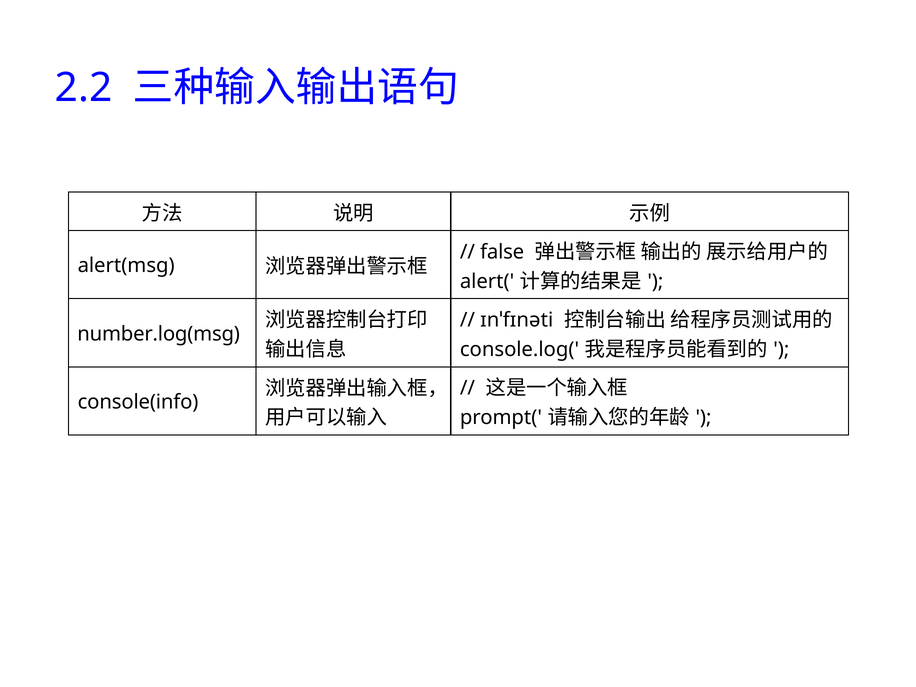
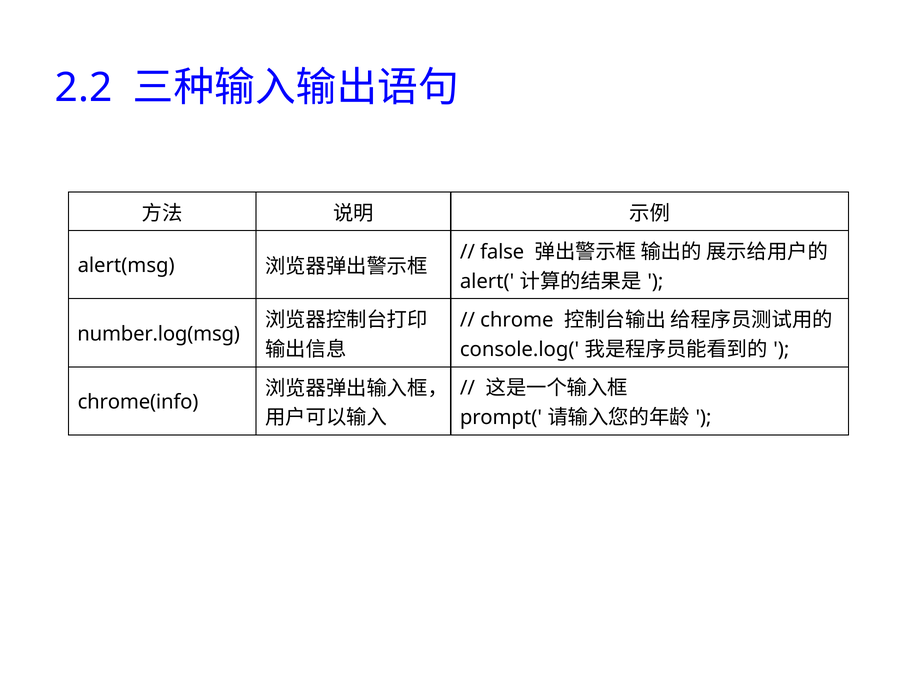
ɪnˈfɪnəti: ɪnˈfɪnəti -> chrome
console(info: console(info -> chrome(info
